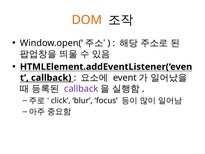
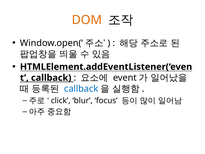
callback at (81, 89) colour: purple -> blue
